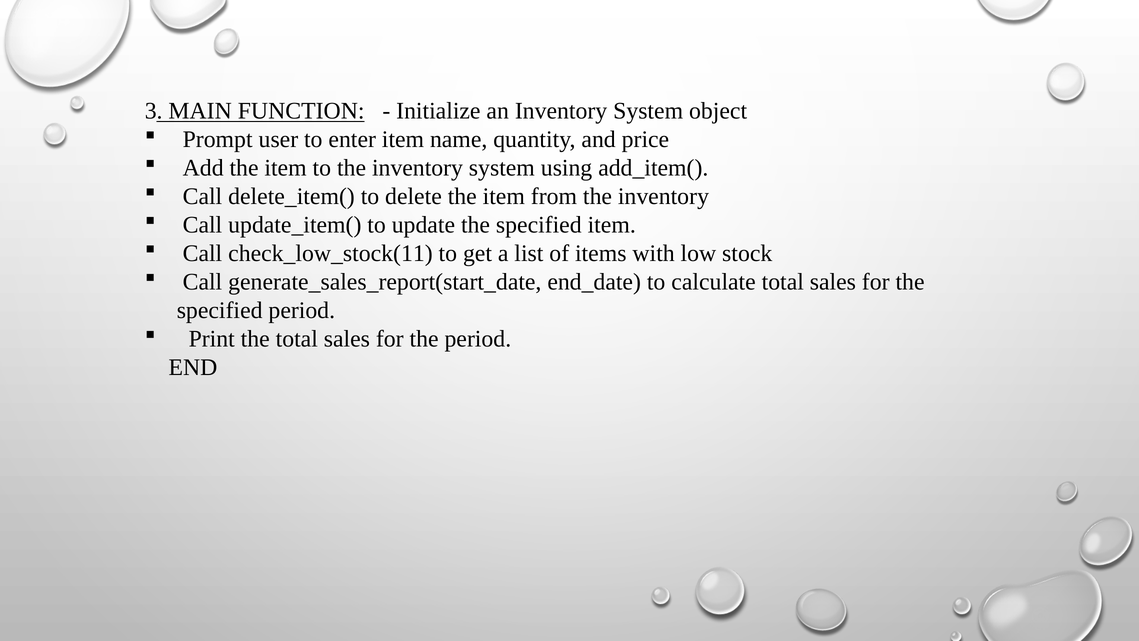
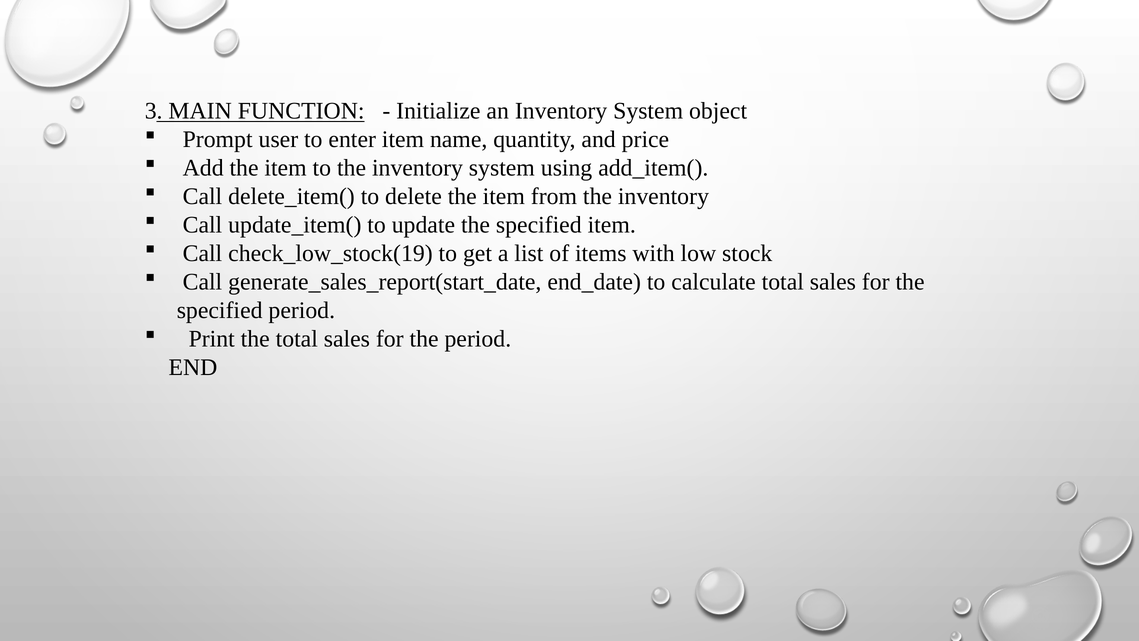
check_low_stock(11: check_low_stock(11 -> check_low_stock(19
